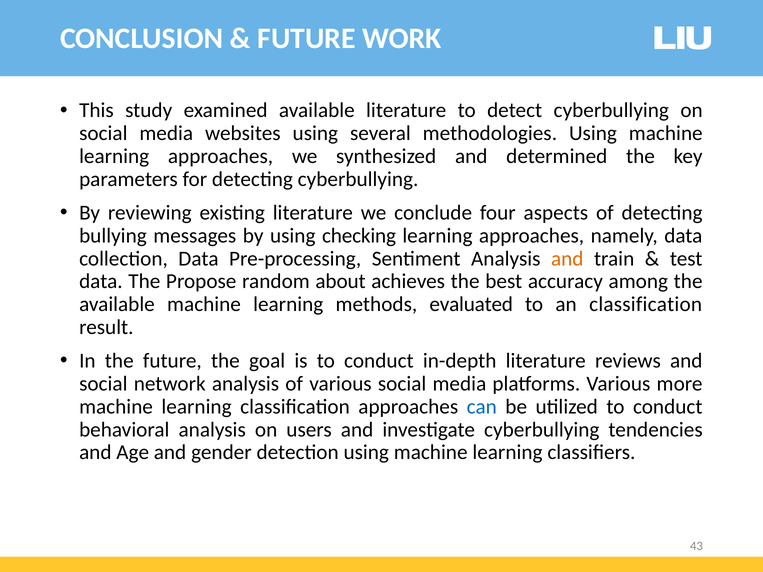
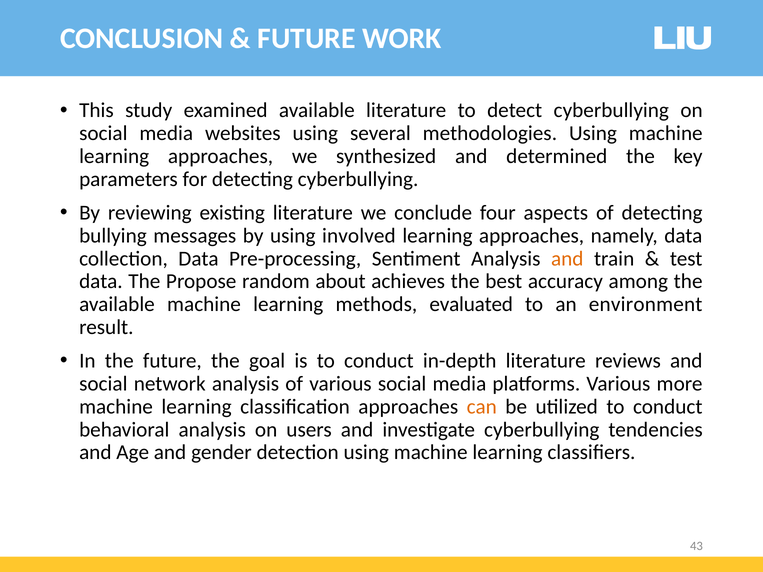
checking: checking -> involved
an classification: classification -> environment
can colour: blue -> orange
